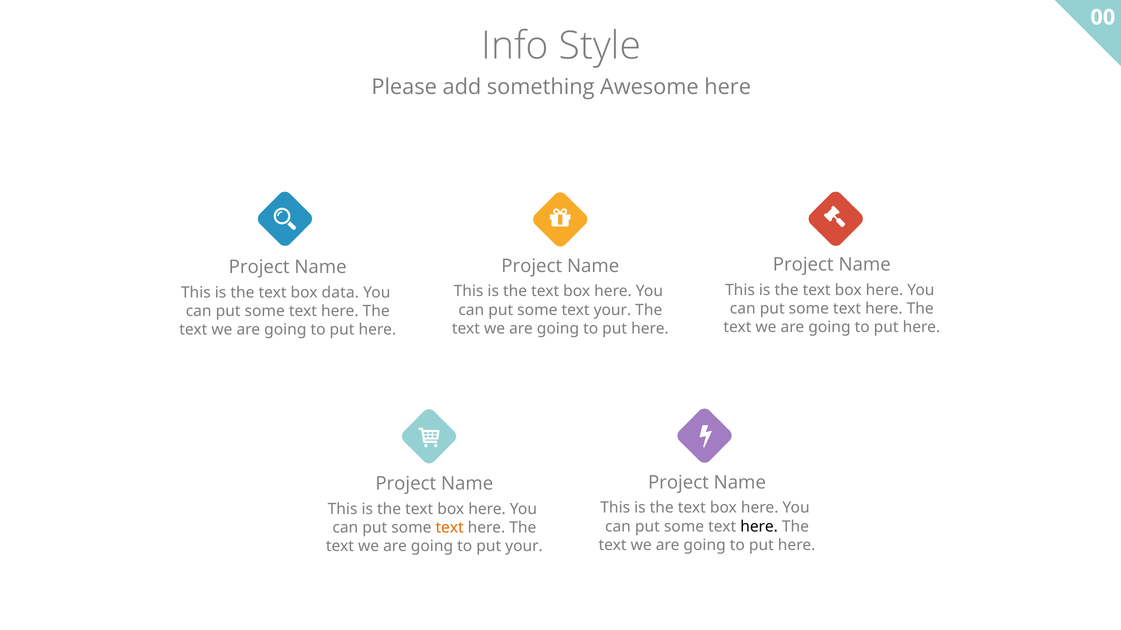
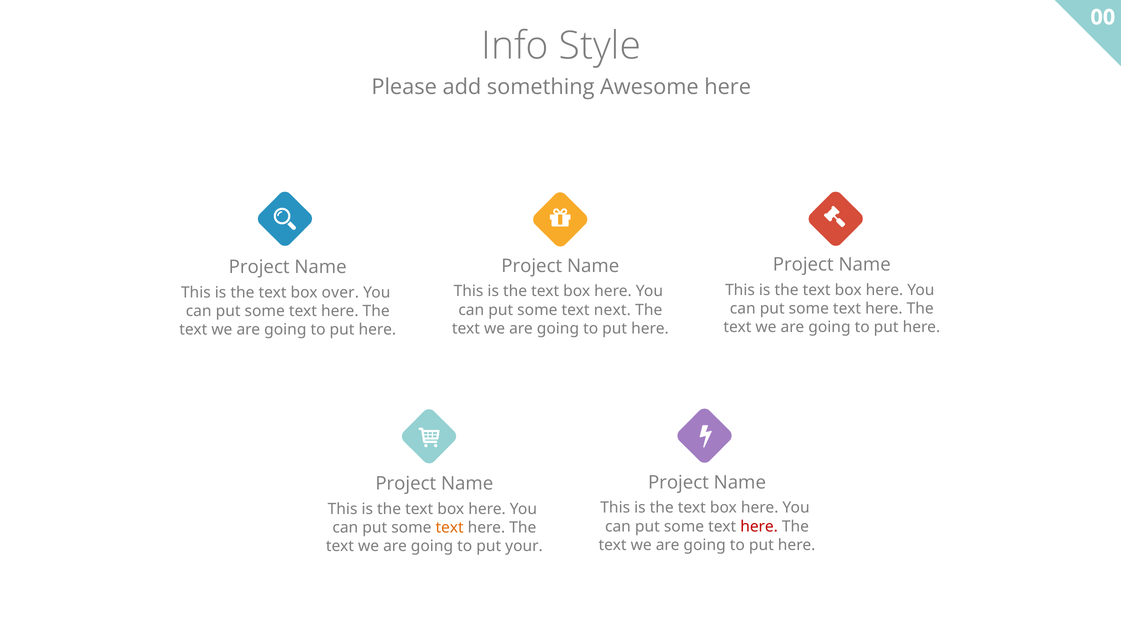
data: data -> over
text your: your -> next
here at (759, 527) colour: black -> red
